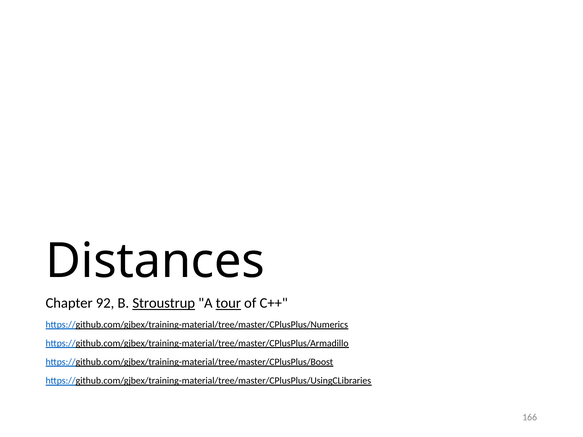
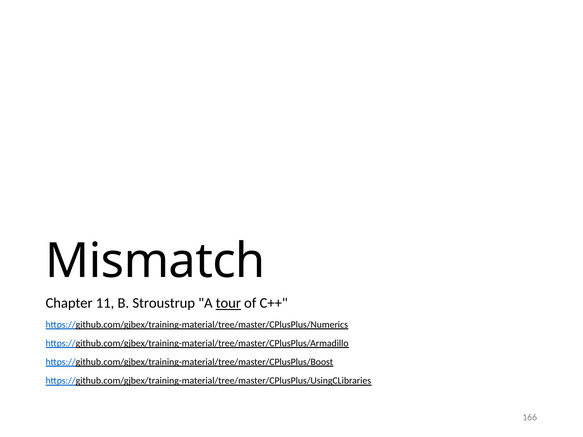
Distances: Distances -> Mismatch
92: 92 -> 11
Stroustrup underline: present -> none
